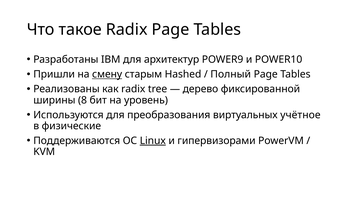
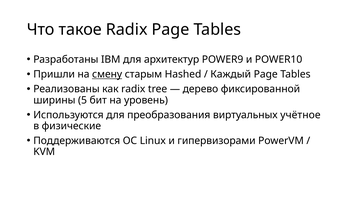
Полный: Полный -> Каждый
8: 8 -> 5
Linux underline: present -> none
